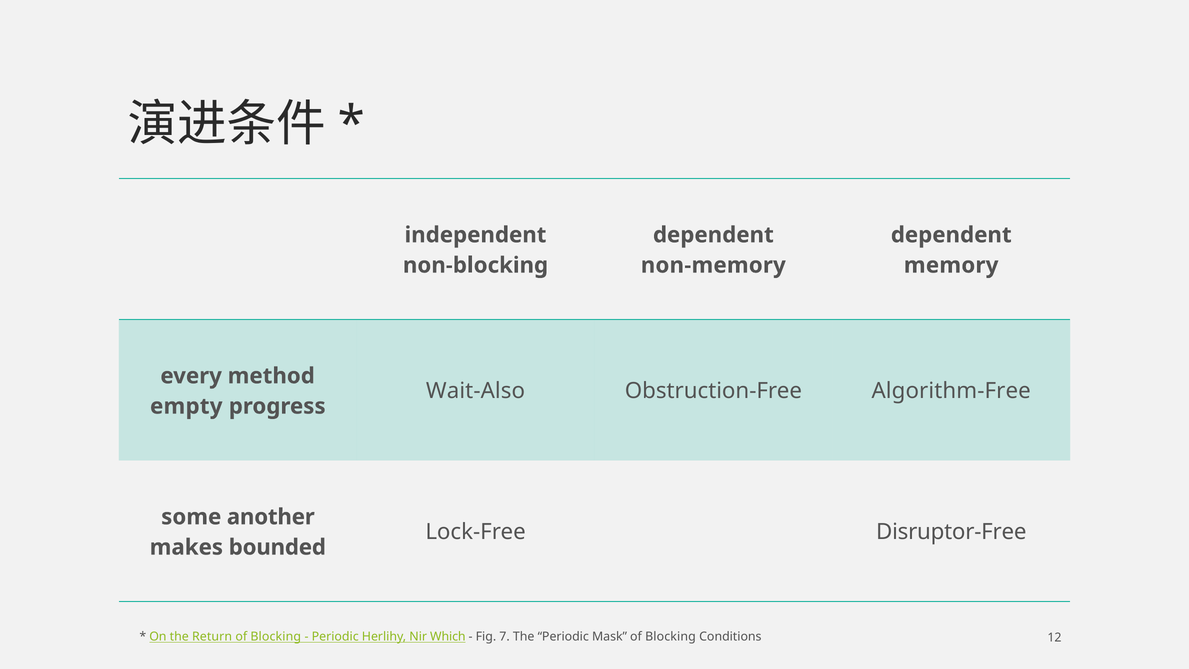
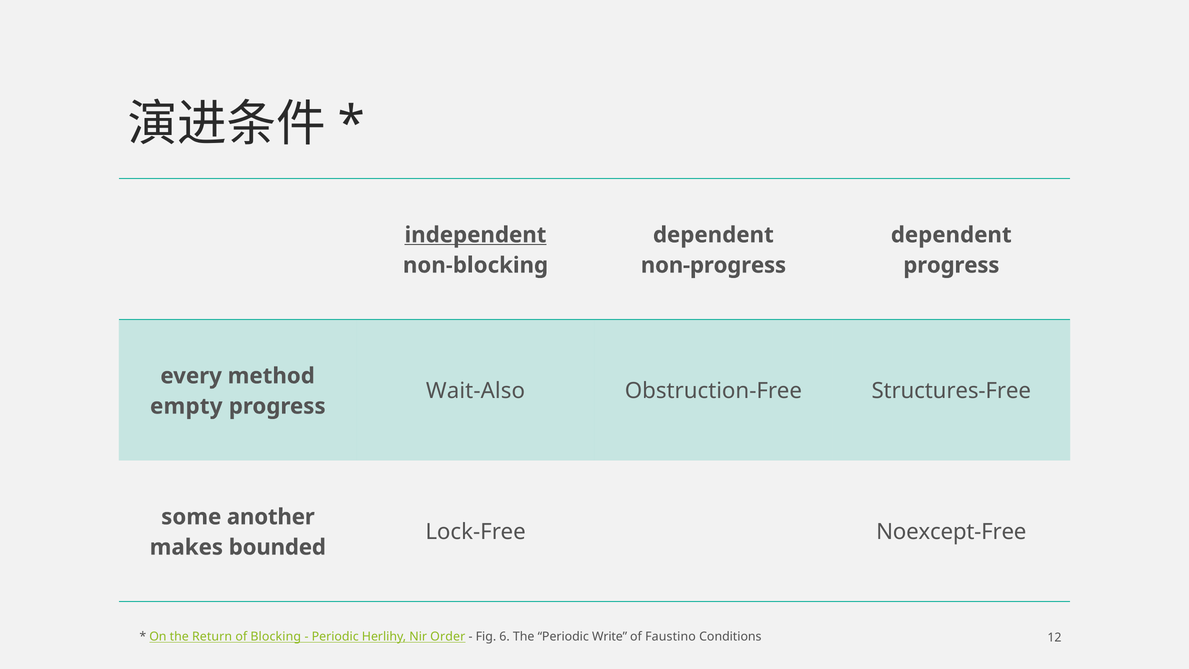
independent underline: none -> present
non-memory: non-memory -> non-progress
memory at (951, 265): memory -> progress
Algorithm-Free: Algorithm-Free -> Structures-Free
Disruptor-Free: Disruptor-Free -> Noexcept-Free
Which: Which -> Order
7: 7 -> 6
Mask: Mask -> Write
Blocking at (670, 637): Blocking -> Faustino
